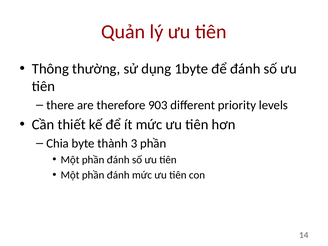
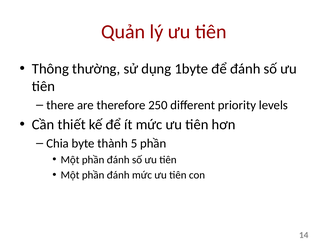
903: 903 -> 250
3: 3 -> 5
